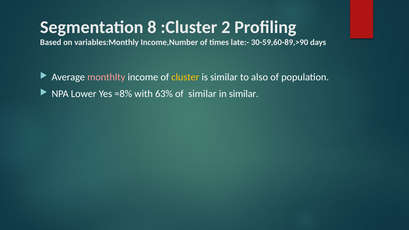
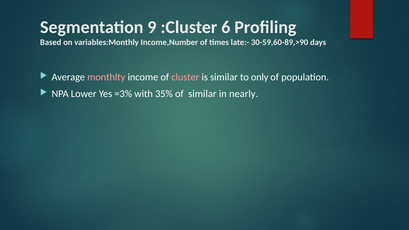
8: 8 -> 9
2: 2 -> 6
cluster colour: yellow -> pink
also: also -> only
=8%: =8% -> =3%
63%: 63% -> 35%
in similar: similar -> nearly
